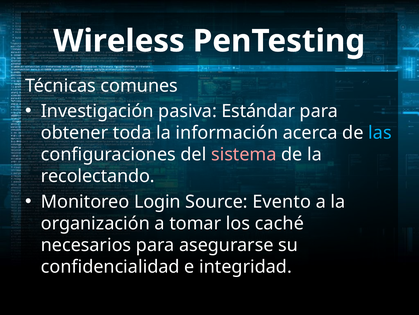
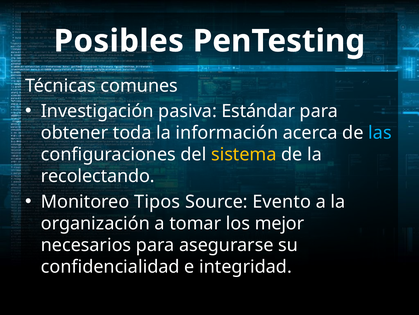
Wireless: Wireless -> Posibles
sistema colour: pink -> yellow
Login: Login -> Tipos
caché: caché -> mejor
